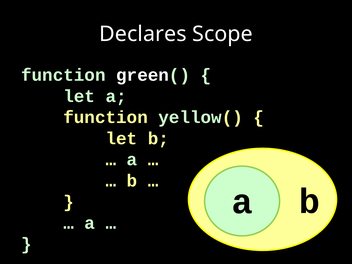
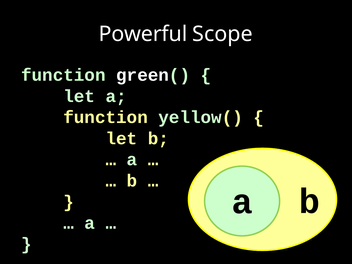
Declares: Declares -> Powerful
